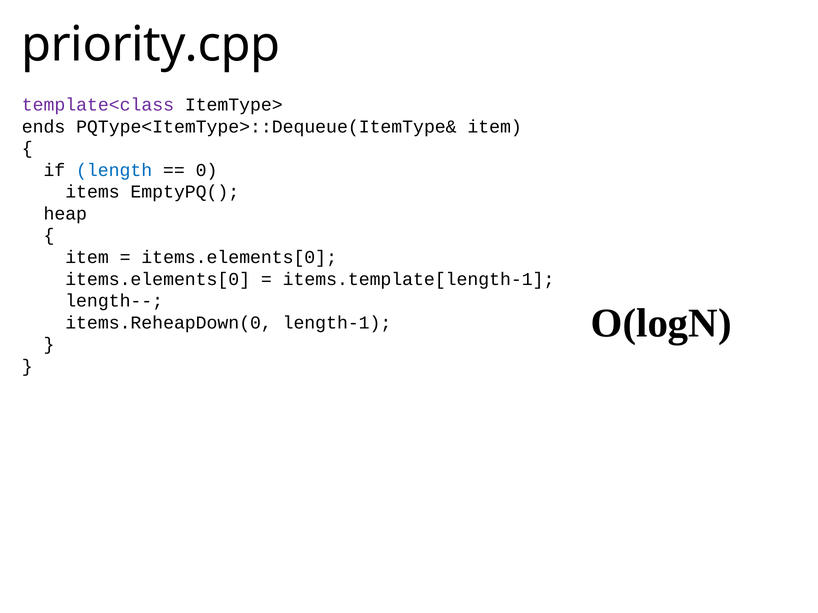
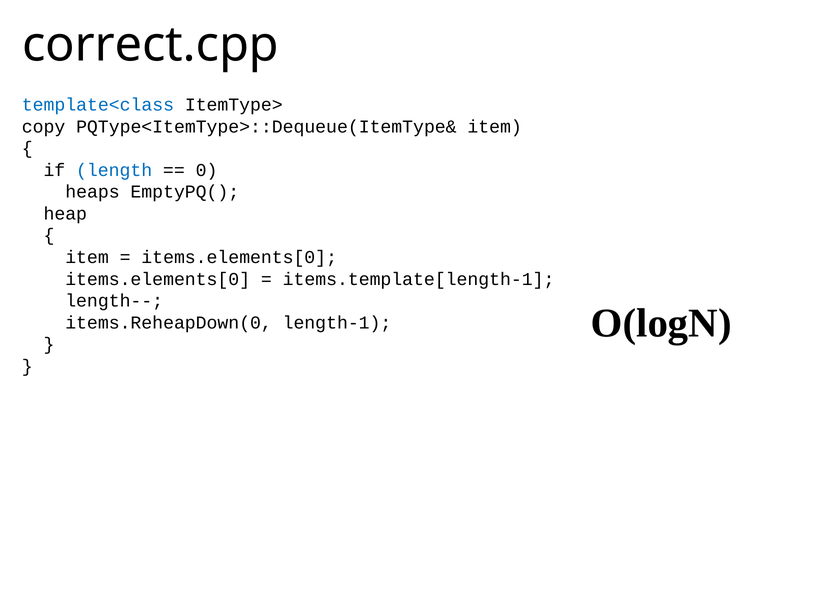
priority.cpp: priority.cpp -> correct.cpp
template<class colour: purple -> blue
ends: ends -> copy
items: items -> heaps
